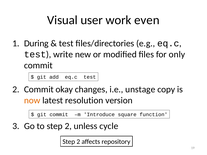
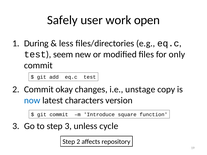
Visual: Visual -> Safely
even: even -> open
test at (66, 43): test -> less
write: write -> seem
now colour: orange -> blue
resolution: resolution -> characters
to step 2: 2 -> 3
